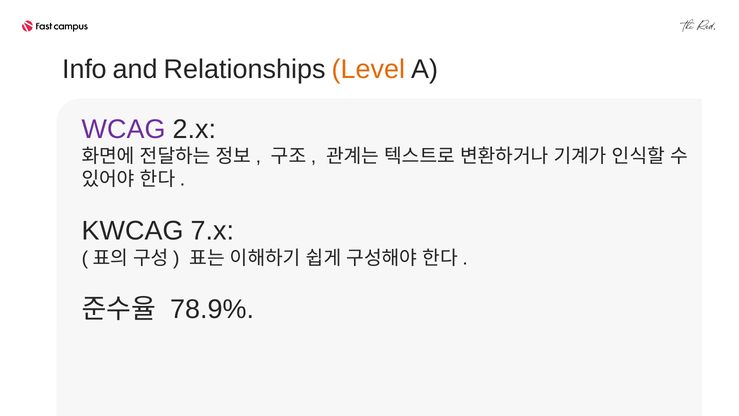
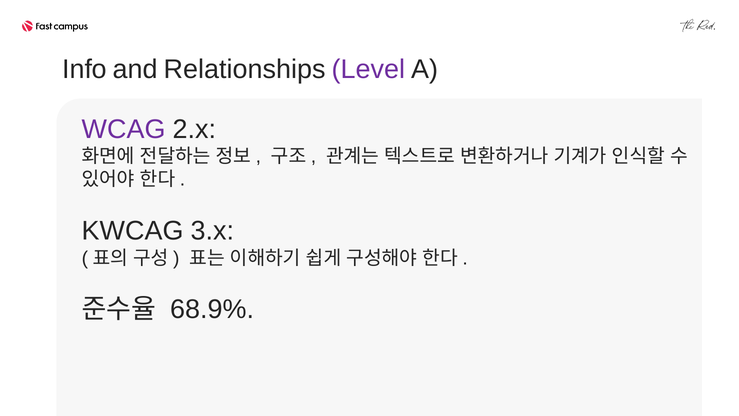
Level colour: orange -> purple
7.x: 7.x -> 3.x
78.9%: 78.9% -> 68.9%
